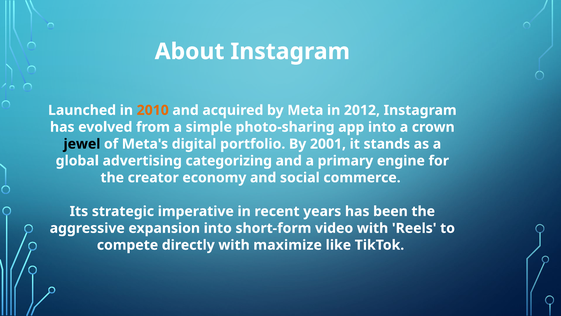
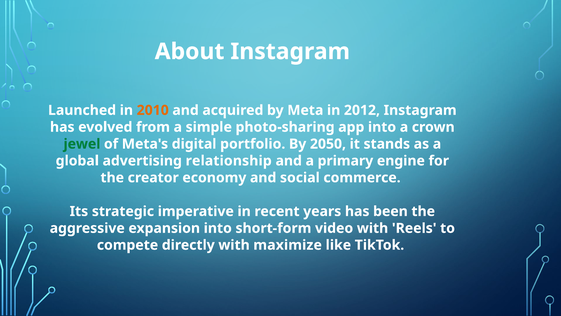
jewel colour: black -> green
2001: 2001 -> 2050
categorizing: categorizing -> relationship
